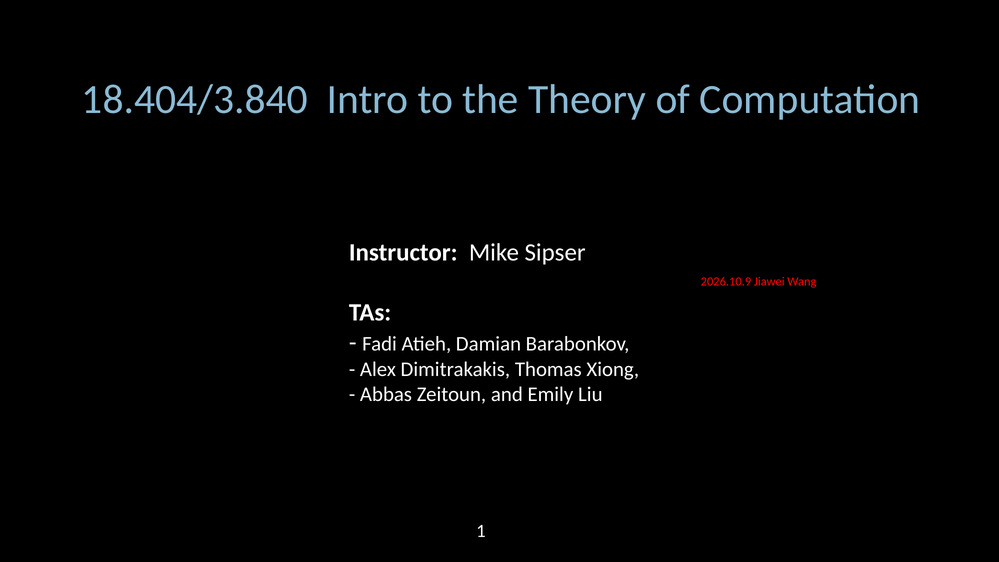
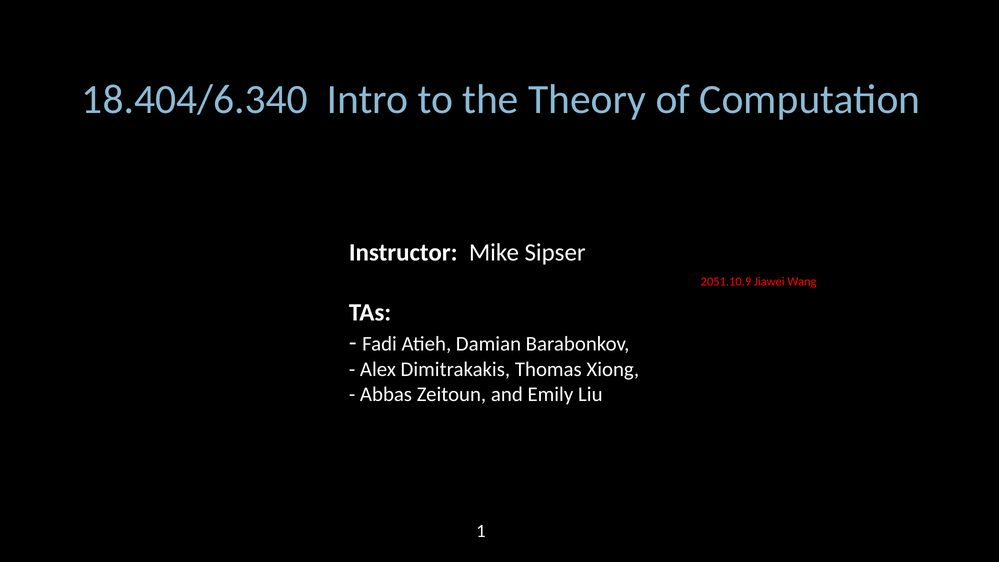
18.404/3.840: 18.404/3.840 -> 18.404/6.340
2026.10.9: 2026.10.9 -> 2051.10.9
